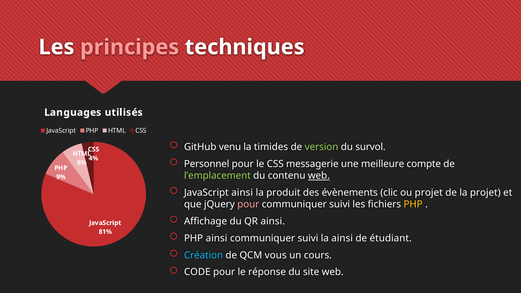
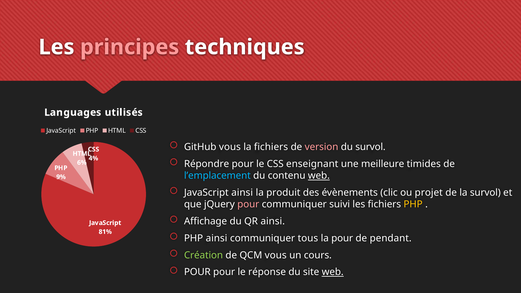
GitHub venu: venu -> vous
la timides: timides -> fichiers
version colour: light green -> pink
Personnel: Personnel -> Répondre
messagerie: messagerie -> enseignant
compte: compte -> timides
l’emplacement colour: light green -> light blue
la projet: projet -> survol
suivi at (308, 238): suivi -> tous
la ainsi: ainsi -> pour
étudiant: étudiant -> pendant
Création colour: light blue -> light green
CODE at (197, 272): CODE -> POUR
web at (333, 272) underline: none -> present
